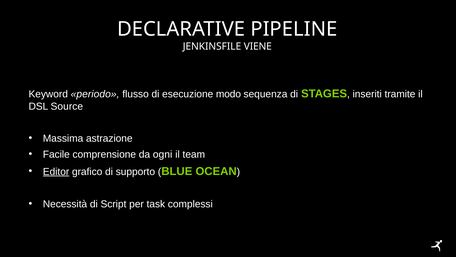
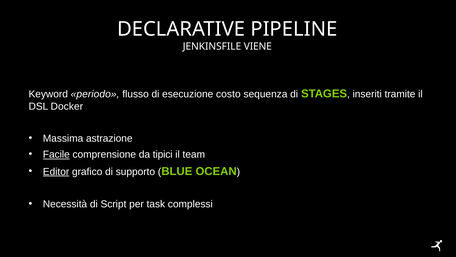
modo: modo -> costo
Source: Source -> Docker
Facile underline: none -> present
ogni: ogni -> tipici
